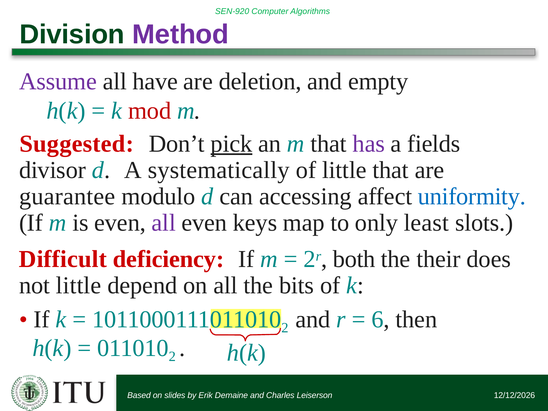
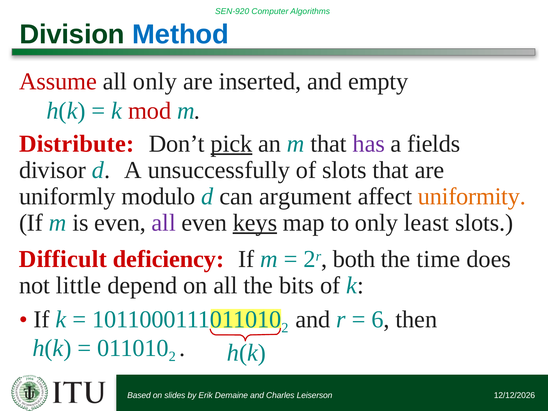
Method colour: purple -> blue
Assume colour: purple -> red
all have: have -> only
deletion: deletion -> inserted
Suggested: Suggested -> Distribute
systematically: systematically -> unsuccessfully
of little: little -> slots
guarantee: guarantee -> uniformly
accessing: accessing -> argument
uniformity colour: blue -> orange
keys underline: none -> present
their: their -> time
